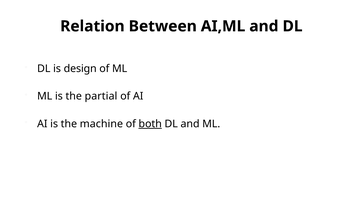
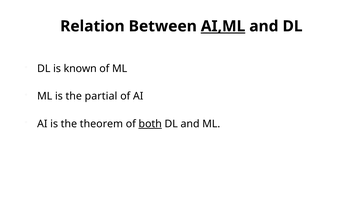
AI,ML underline: none -> present
design: design -> known
machine: machine -> theorem
